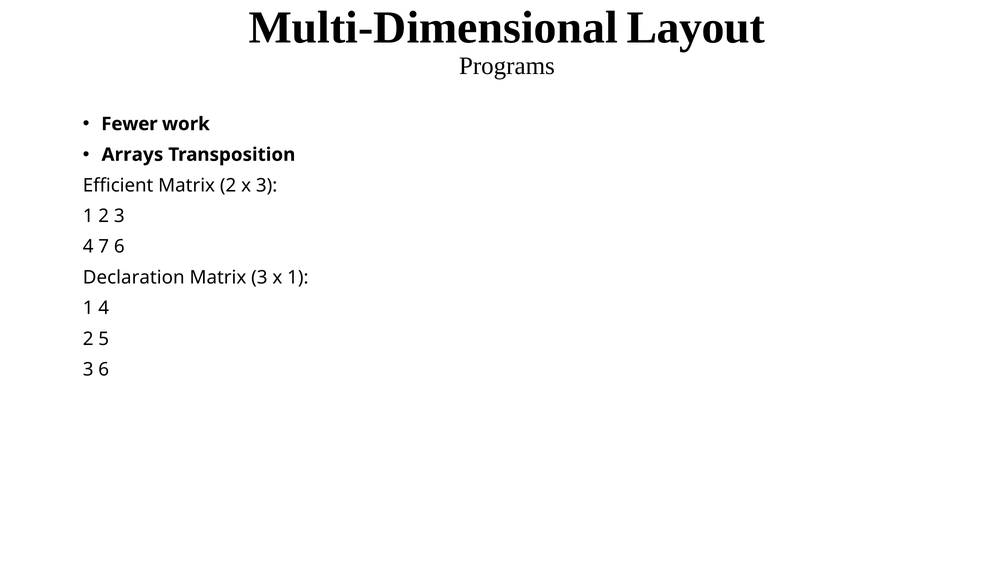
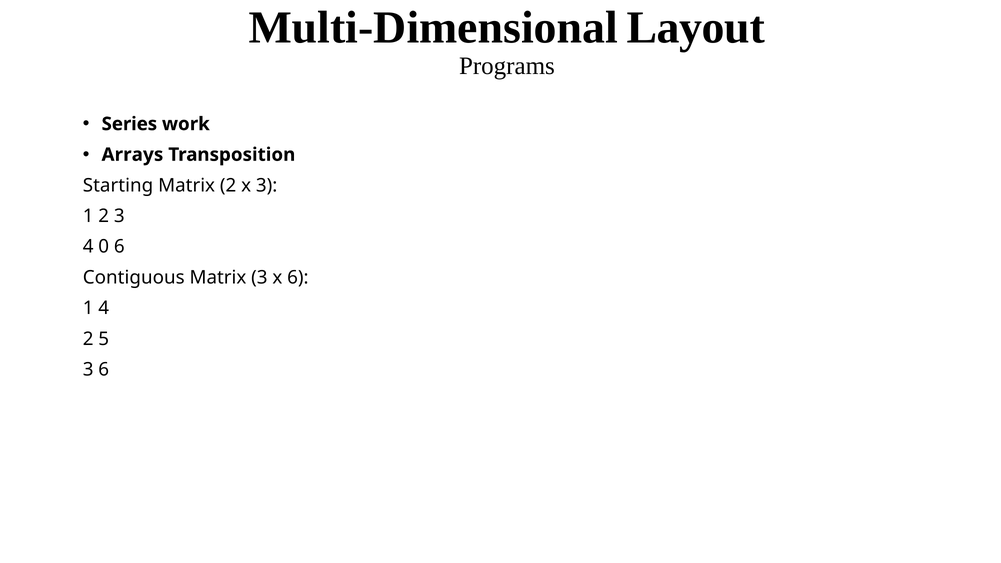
Fewer: Fewer -> Series
Efficient: Efficient -> Starting
7: 7 -> 0
Declaration: Declaration -> Contiguous
x 1: 1 -> 6
